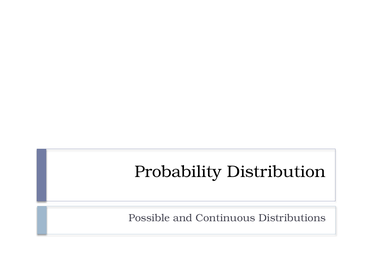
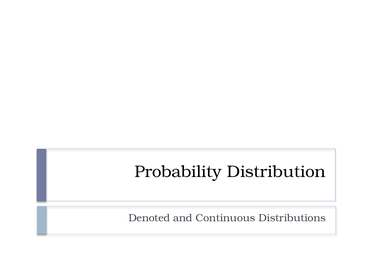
Possible: Possible -> Denoted
